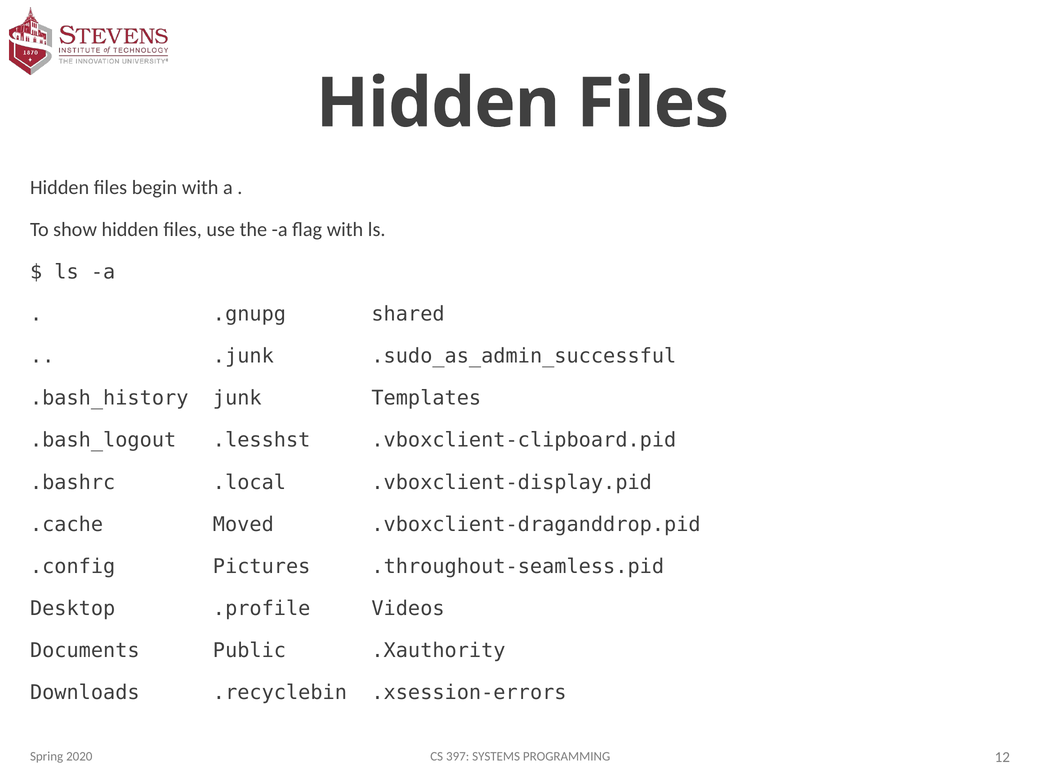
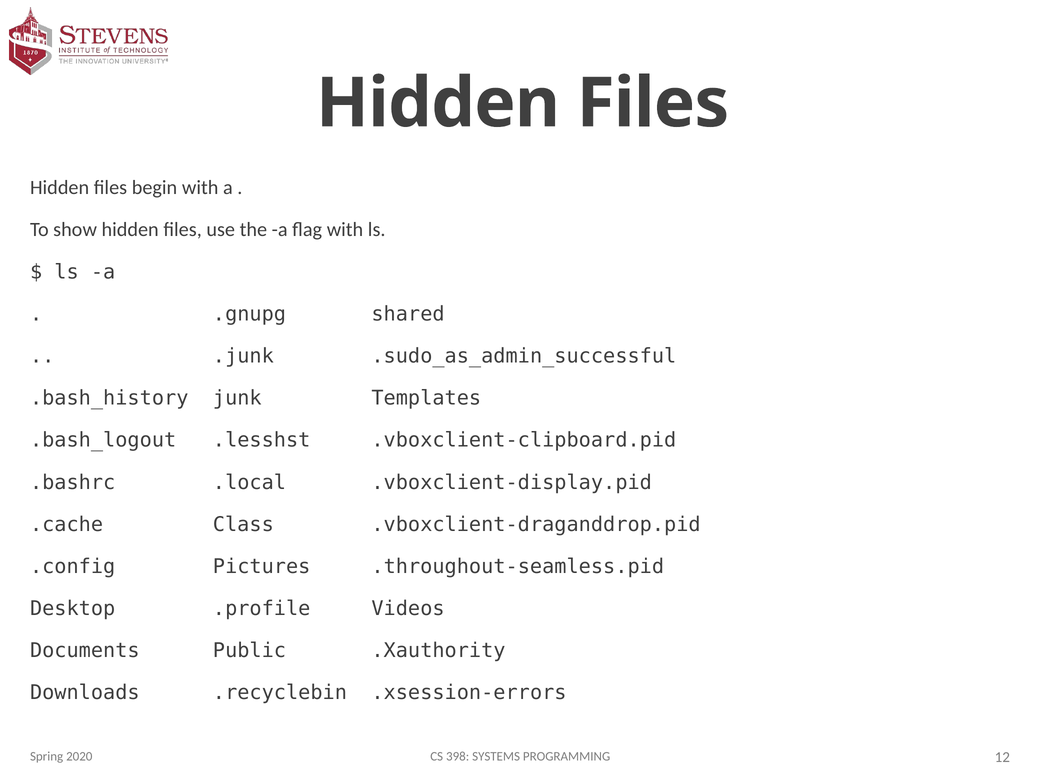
Moved: Moved -> Class
397: 397 -> 398
